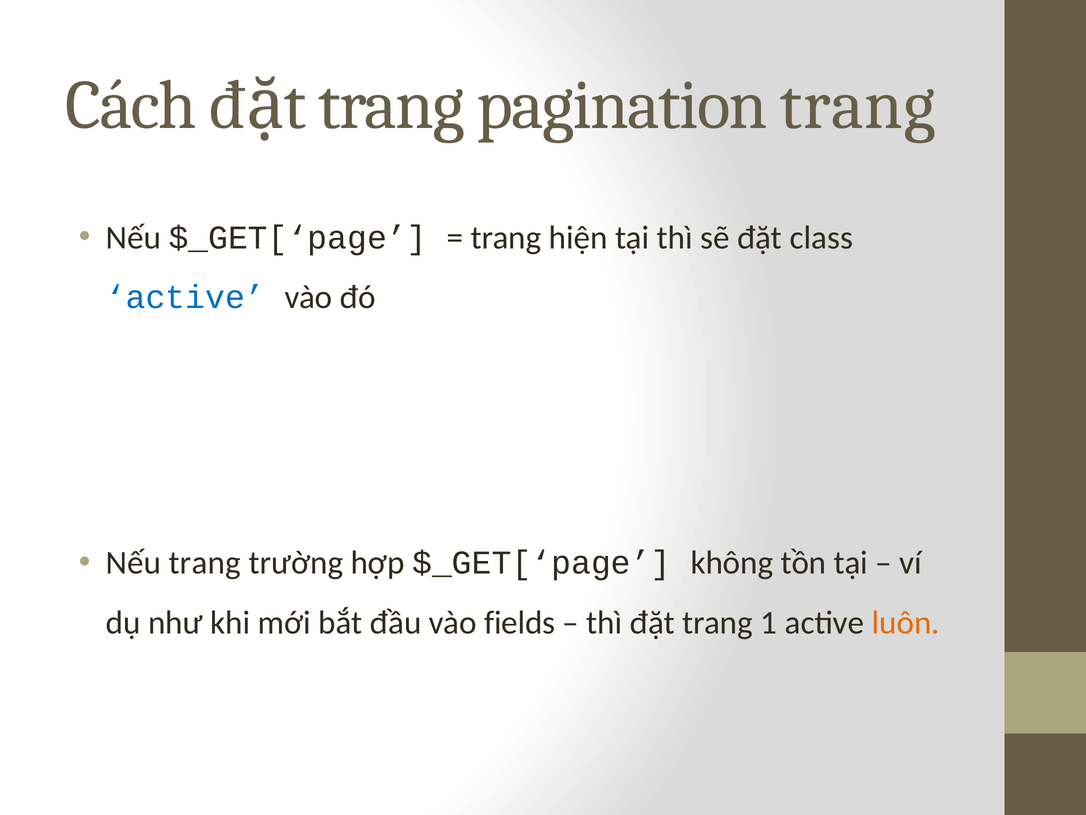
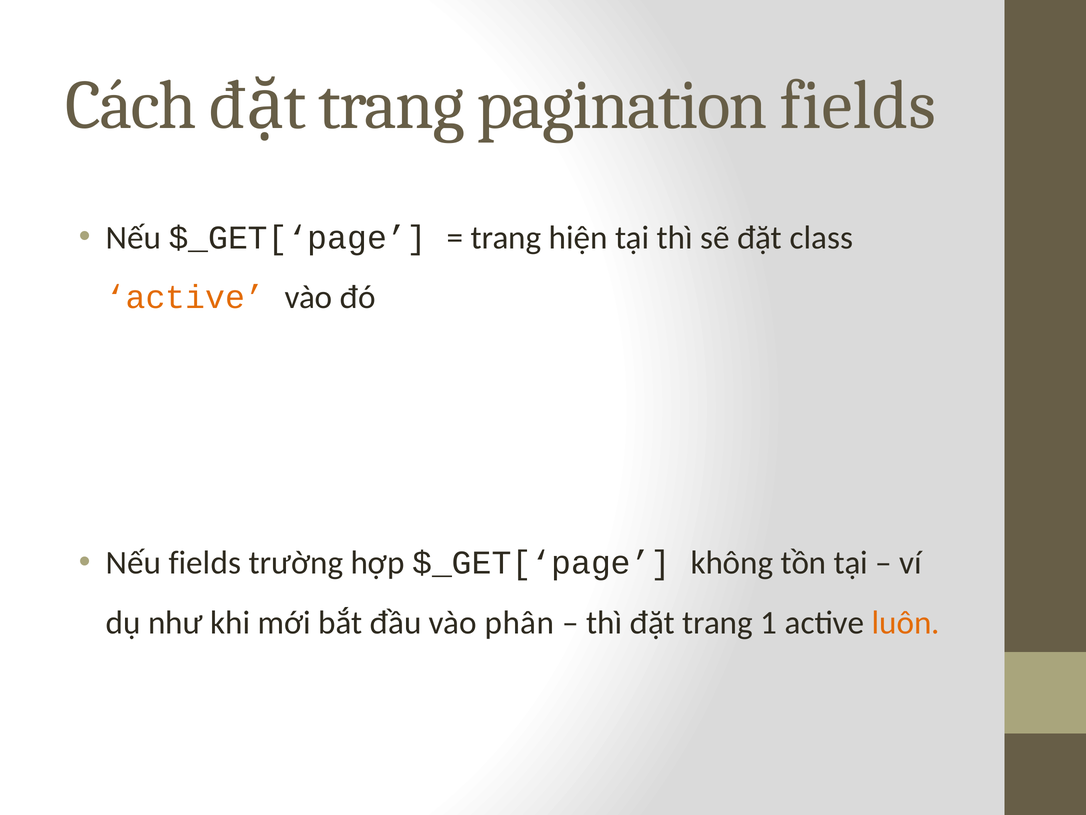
pagination trang: trang -> fields
active at (185, 297) colour: blue -> orange
Nếu trang: trang -> fields
fields: fields -> phân
